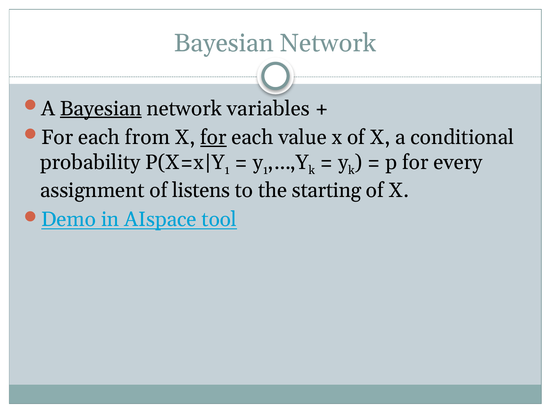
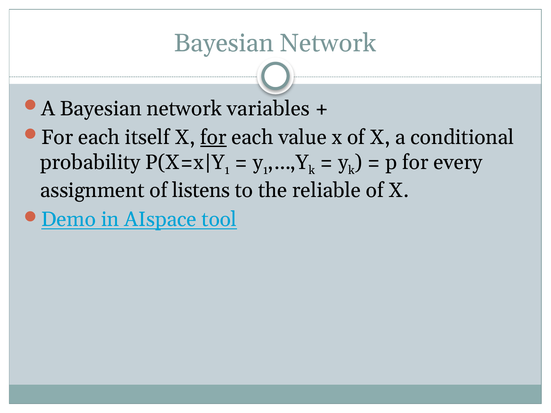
Bayesian at (101, 109) underline: present -> none
from: from -> itself
starting: starting -> reliable
